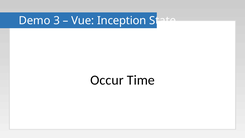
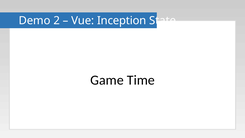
3: 3 -> 2
Occur: Occur -> Game
